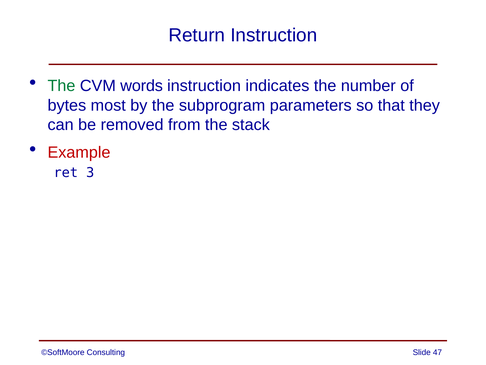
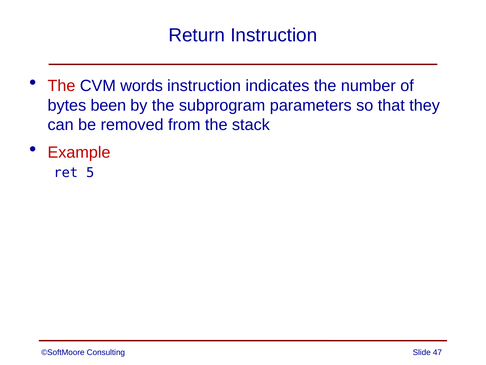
The at (61, 86) colour: green -> red
most: most -> been
3: 3 -> 5
